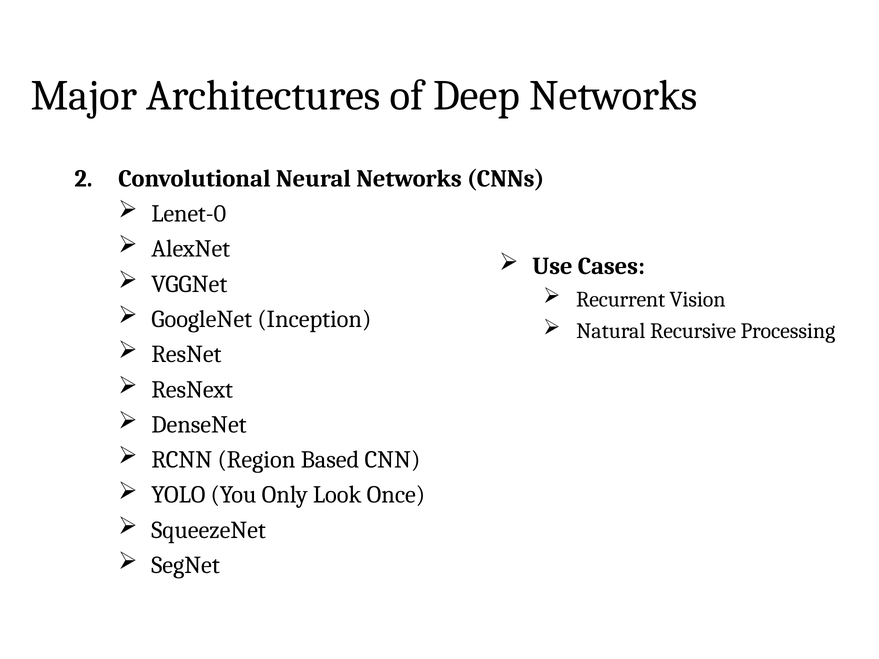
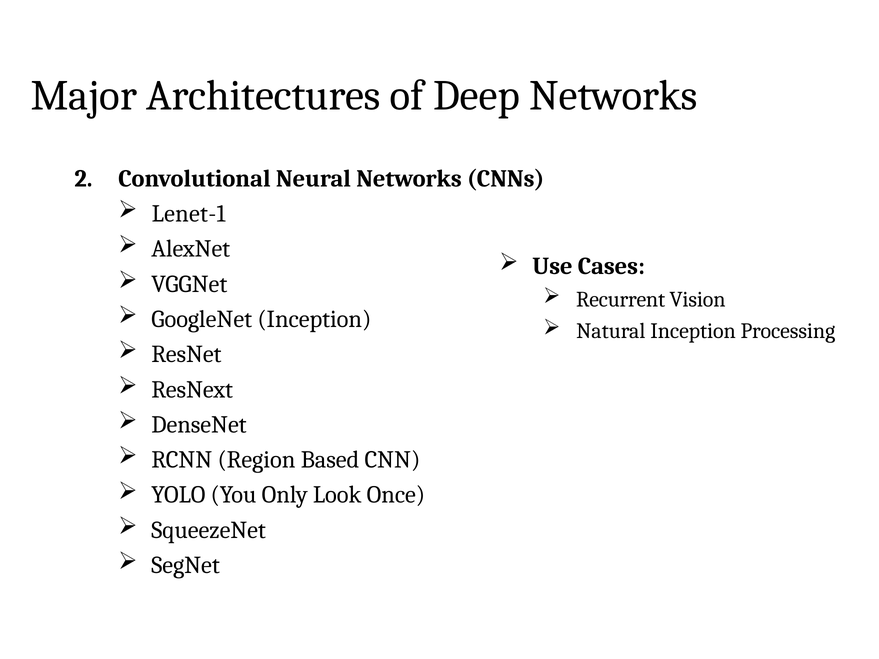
Lenet-0: Lenet-0 -> Lenet-1
Natural Recursive: Recursive -> Inception
